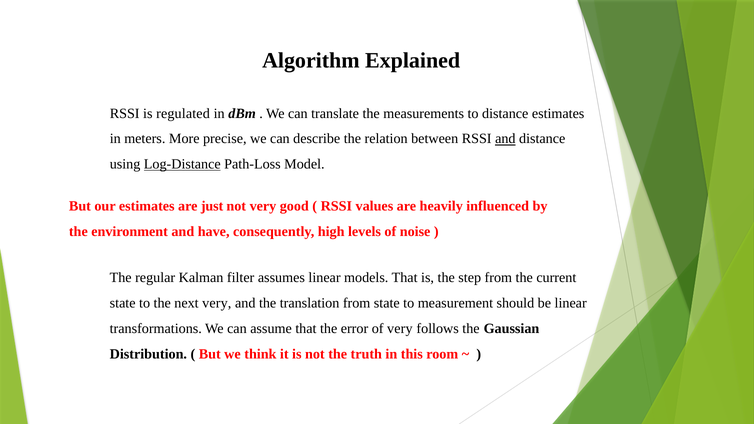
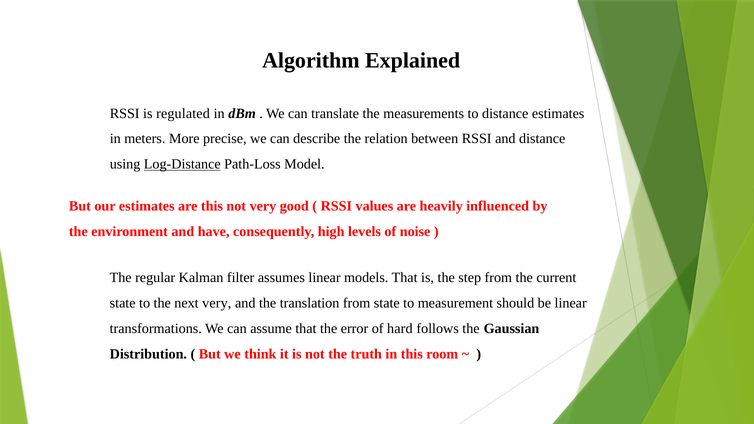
and at (505, 139) underline: present -> none
are just: just -> this
of very: very -> hard
